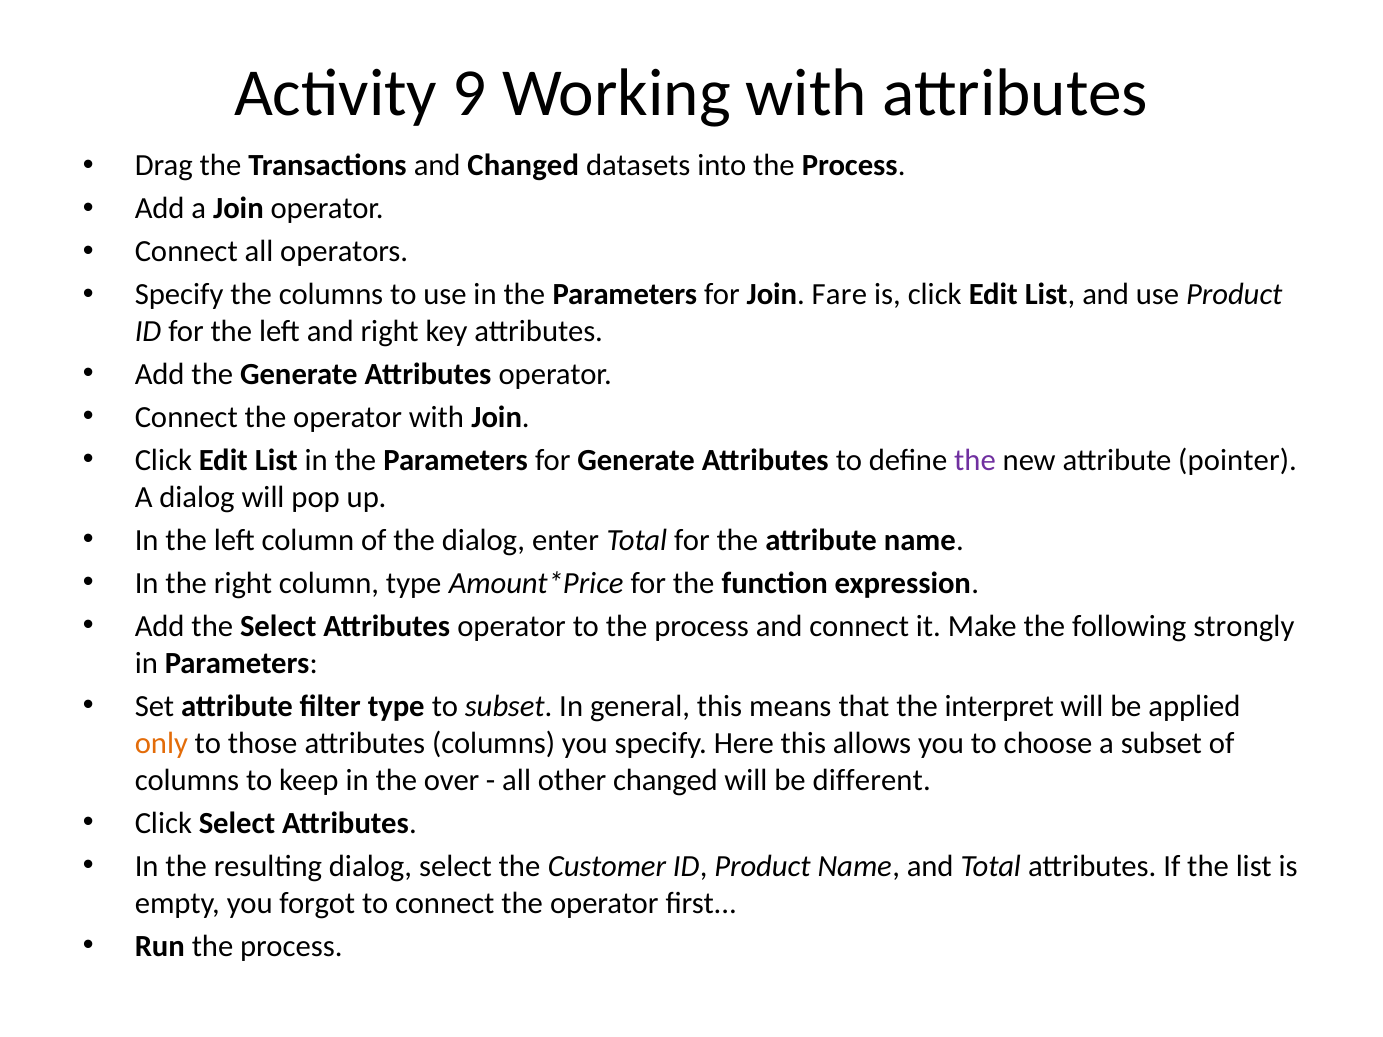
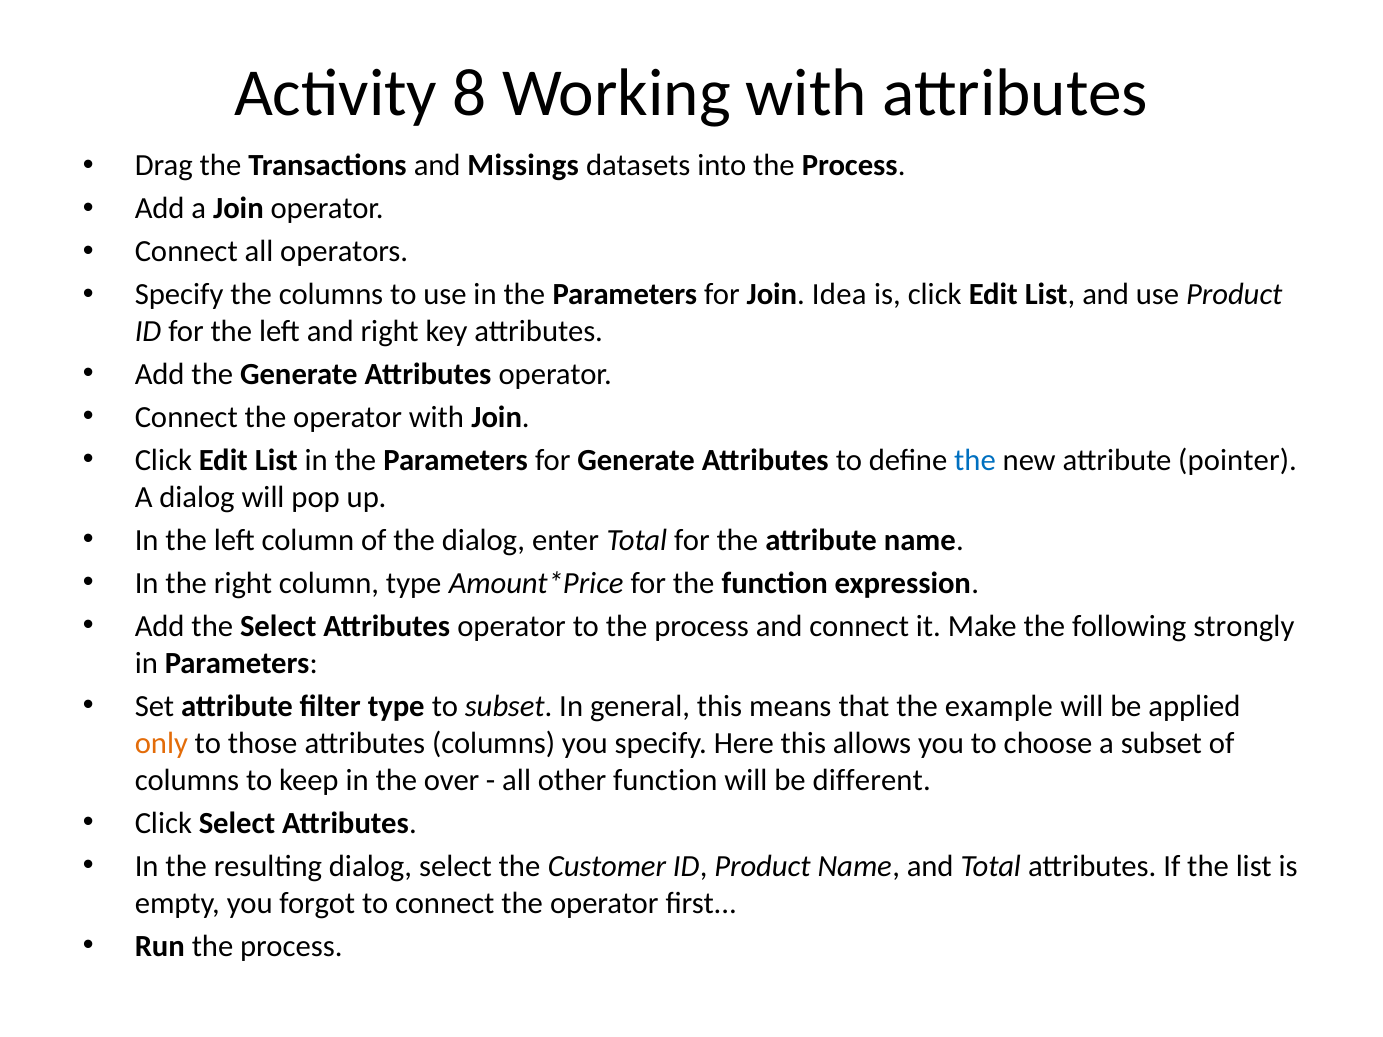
9: 9 -> 8
and Changed: Changed -> Missings
Fare: Fare -> Idea
the at (975, 461) colour: purple -> blue
interpret: interpret -> example
other changed: changed -> function
